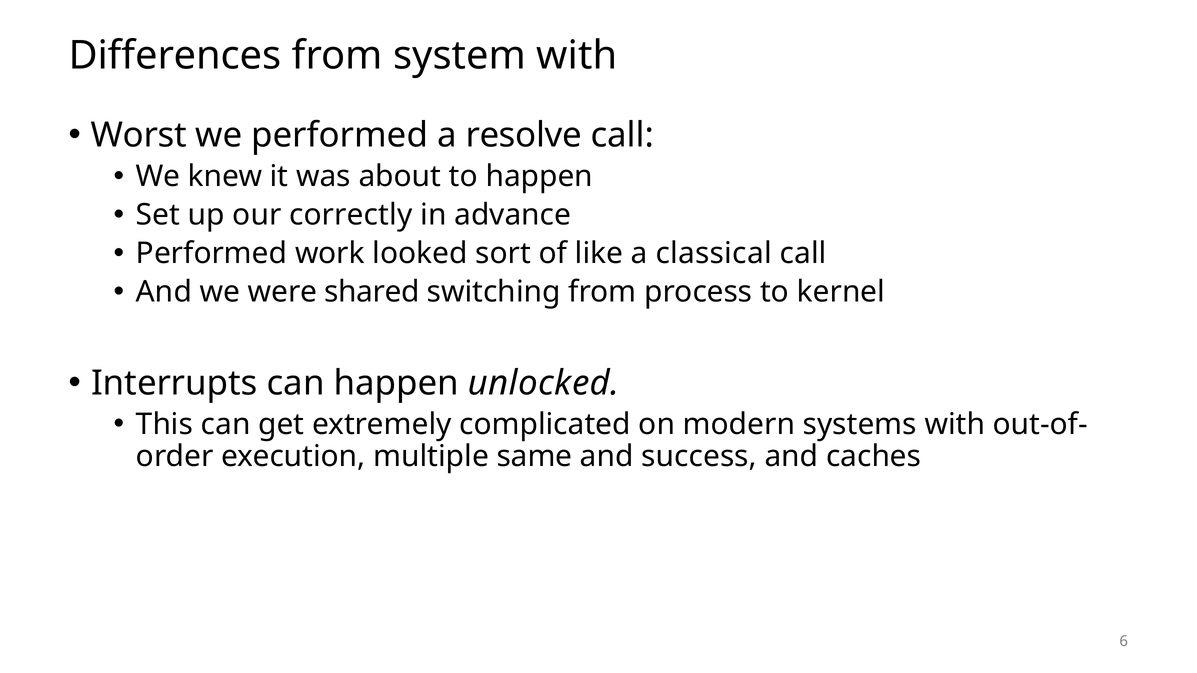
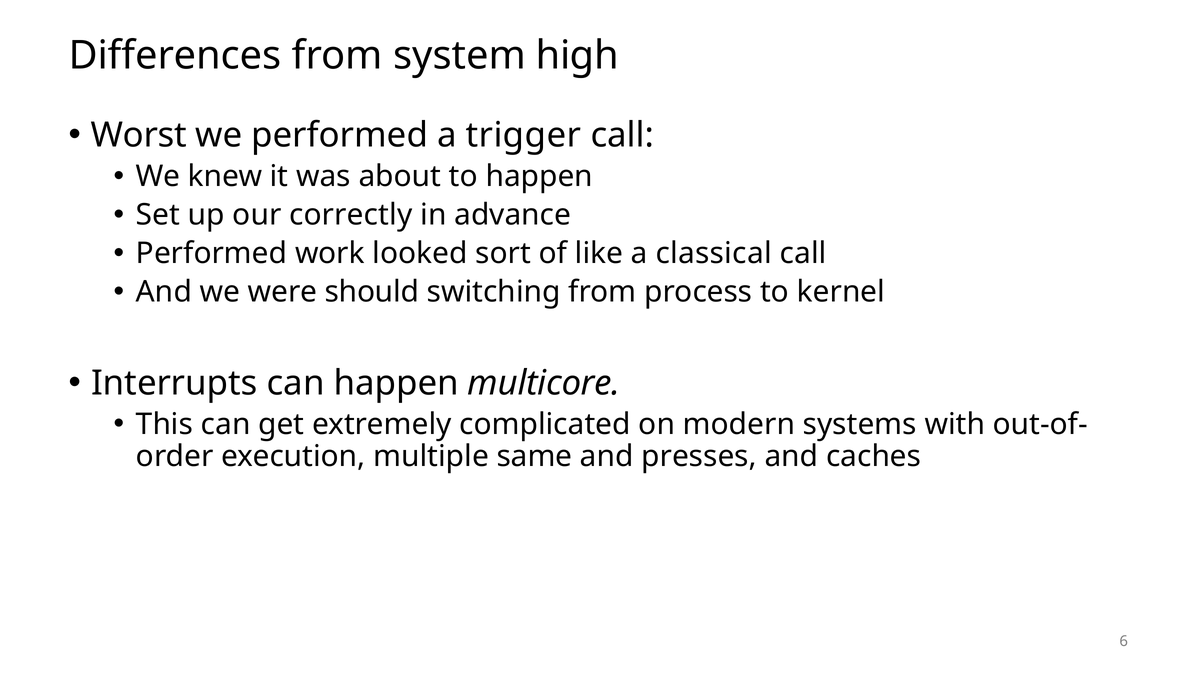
system with: with -> high
resolve: resolve -> trigger
shared: shared -> should
unlocked: unlocked -> multicore
success: success -> presses
